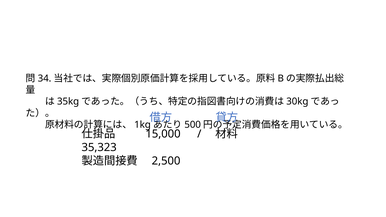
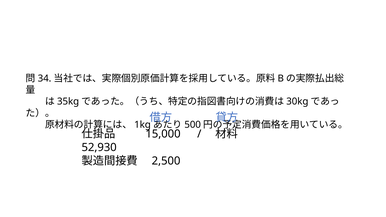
35,323: 35,323 -> 52,930
